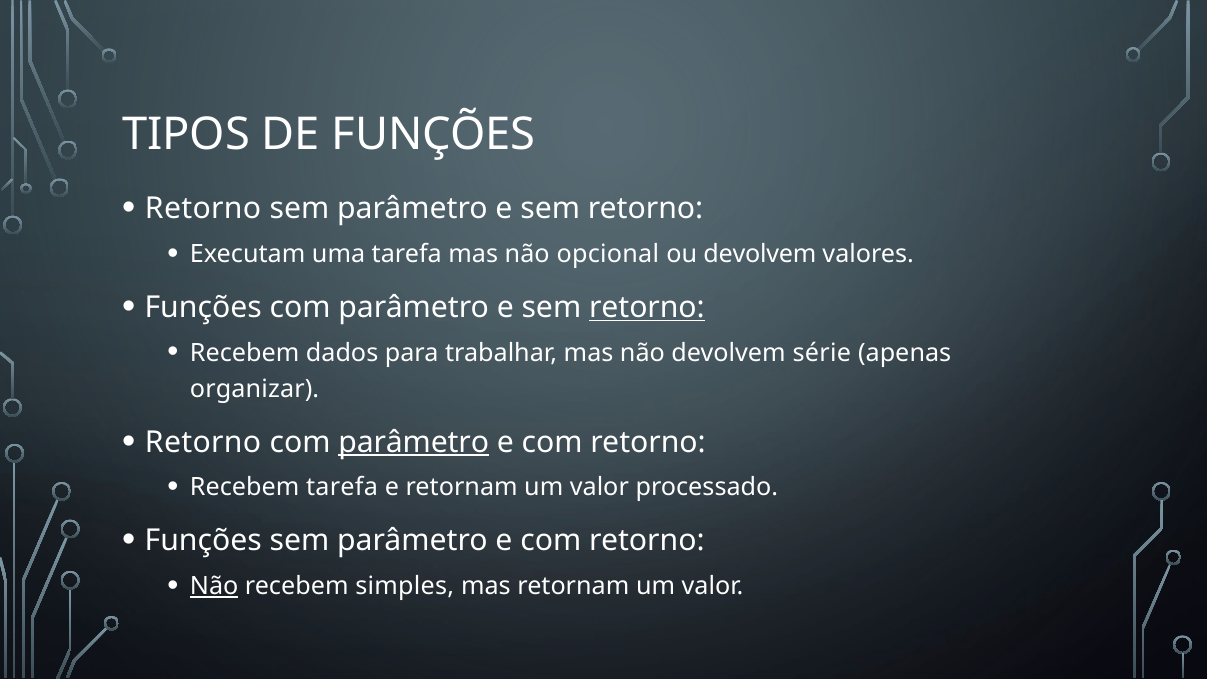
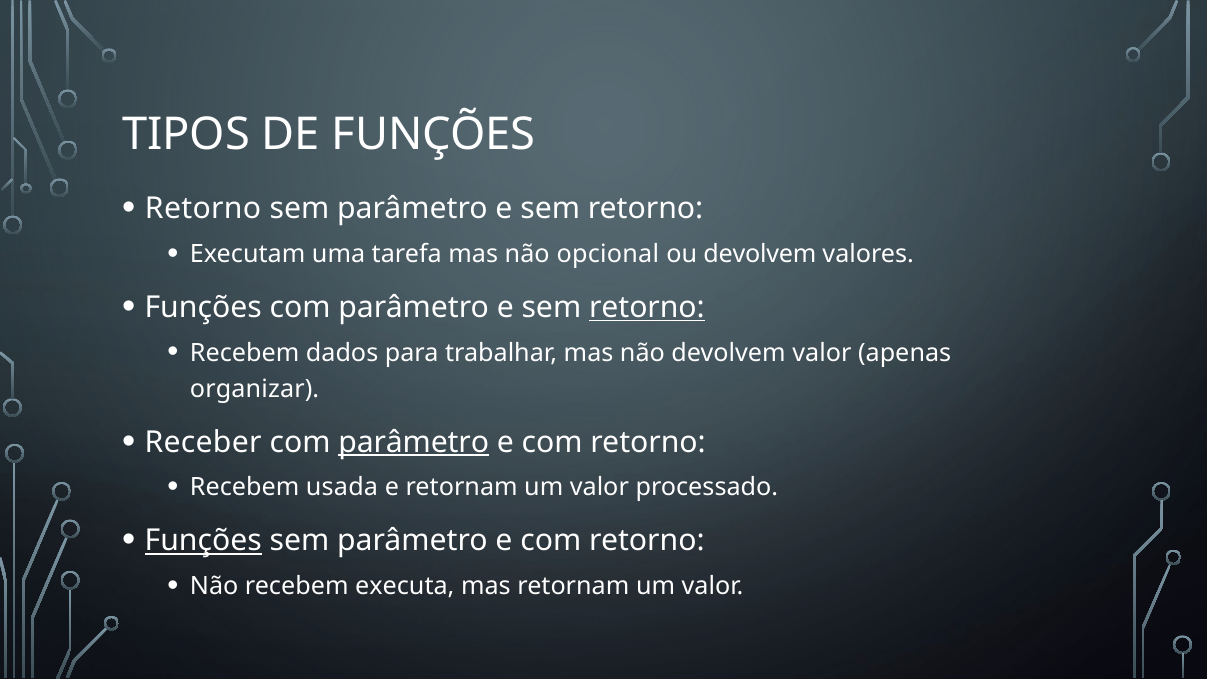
devolvem série: série -> valor
Retorno at (203, 442): Retorno -> Receber
Recebem tarefa: tarefa -> usada
Funções at (203, 541) underline: none -> present
Não at (214, 586) underline: present -> none
simples: simples -> executa
